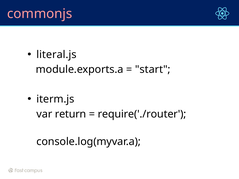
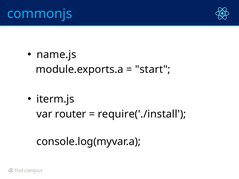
commonjs colour: pink -> light blue
literal.js: literal.js -> name.js
return: return -> router
require('./router: require('./router -> require('./install
